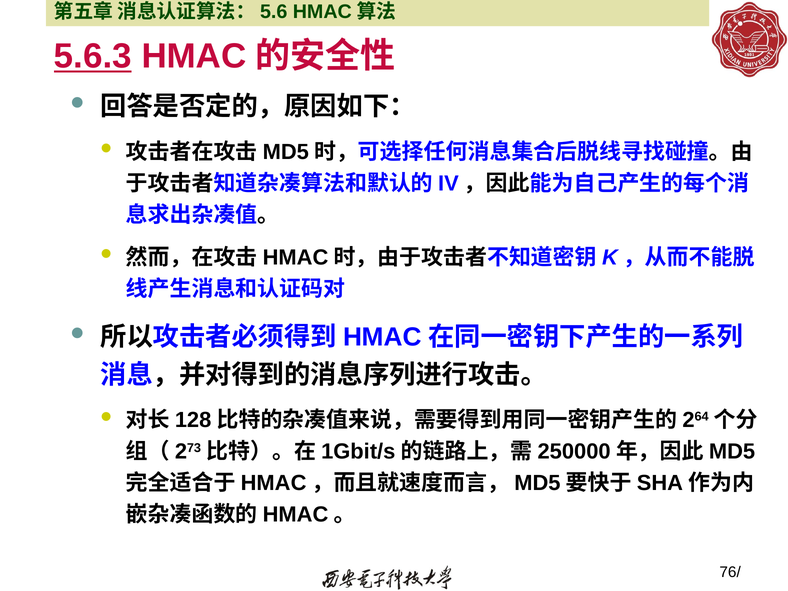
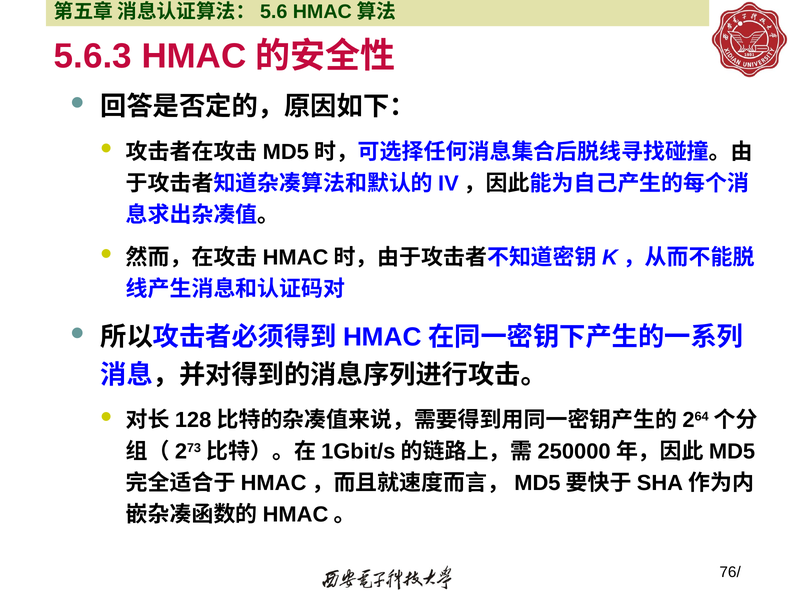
5.6.3 underline: present -> none
